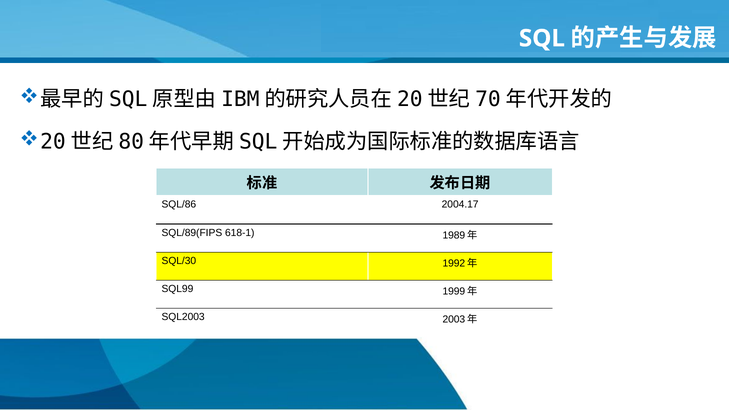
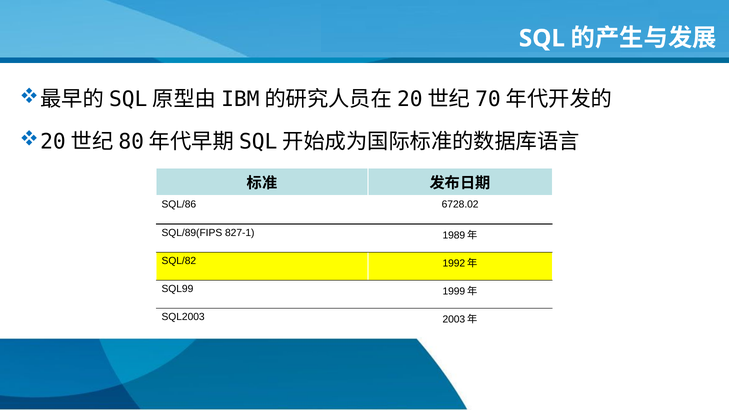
2004.17: 2004.17 -> 6728.02
618-1: 618-1 -> 827-1
SQL/30: SQL/30 -> SQL/82
